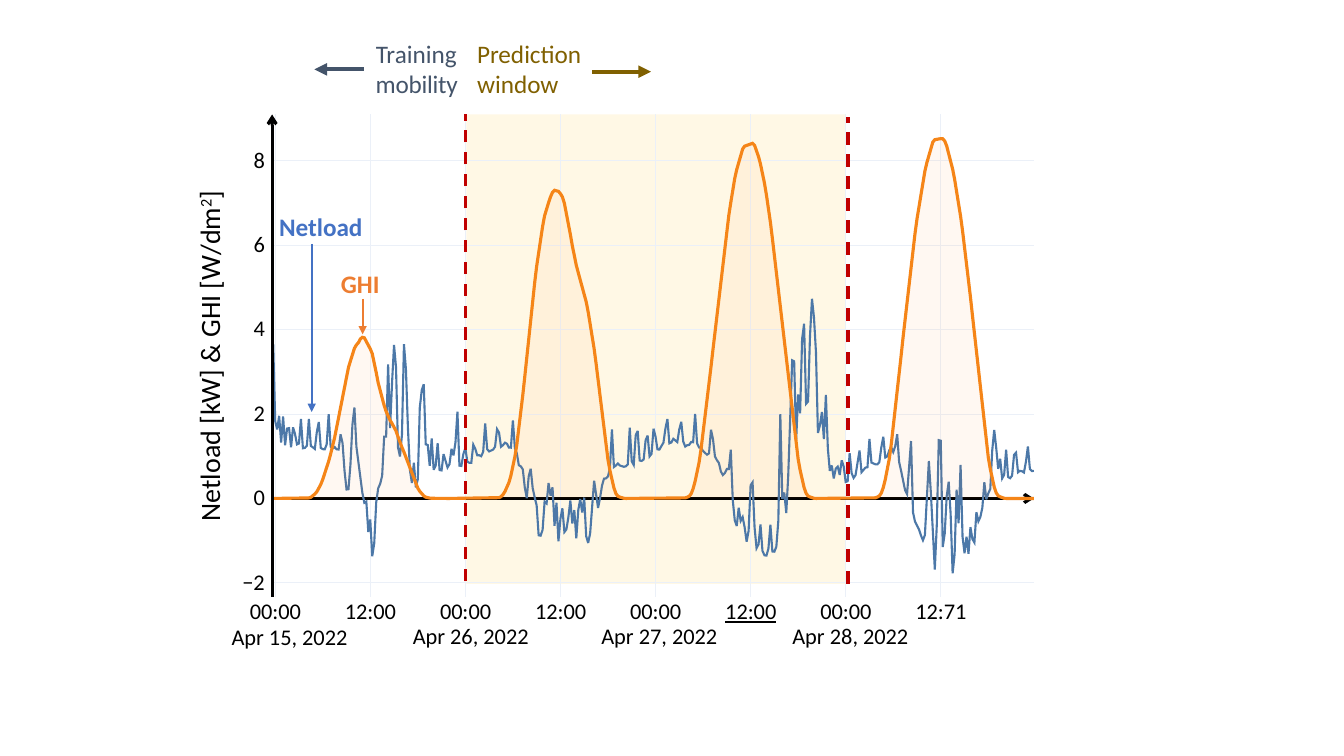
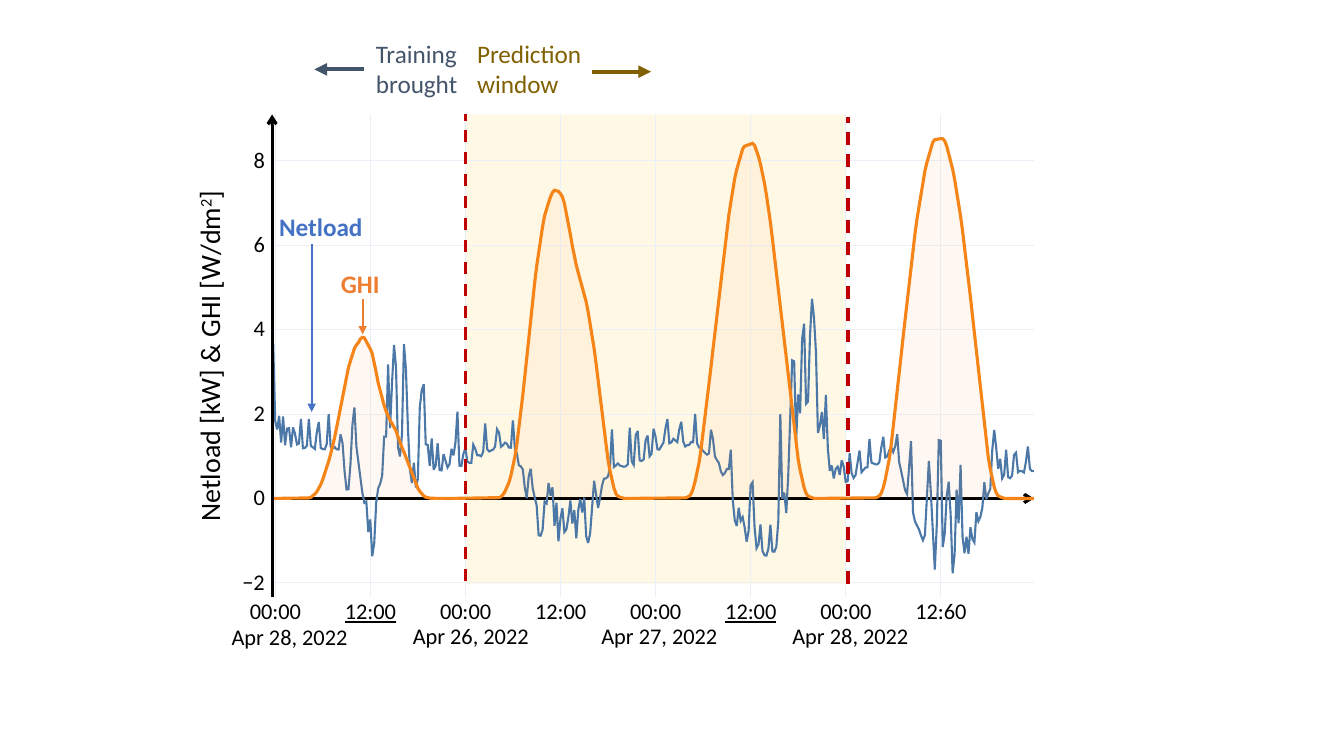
mobility: mobility -> brought
12:00 at (370, 612) underline: none -> present
12:71: 12:71 -> 12:60
15 at (283, 638): 15 -> 28
